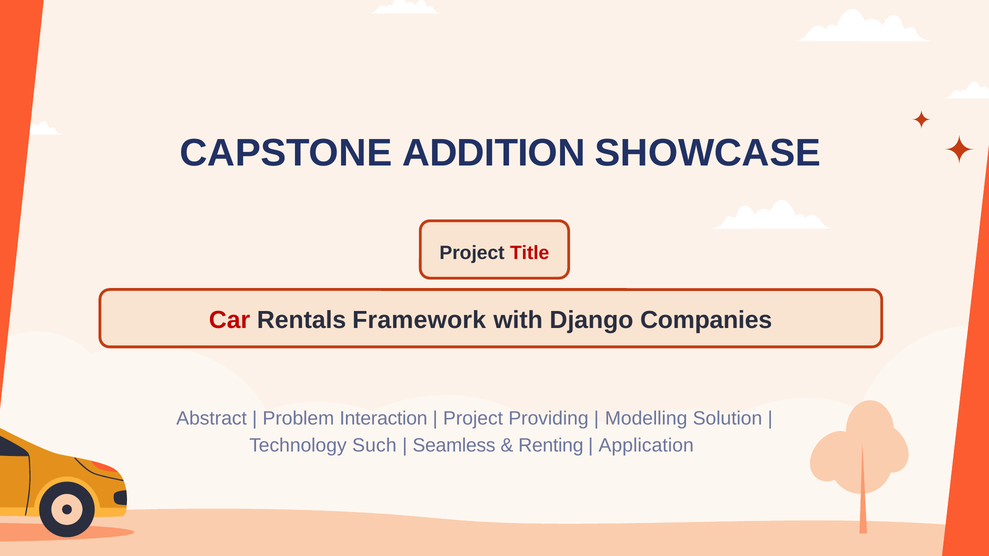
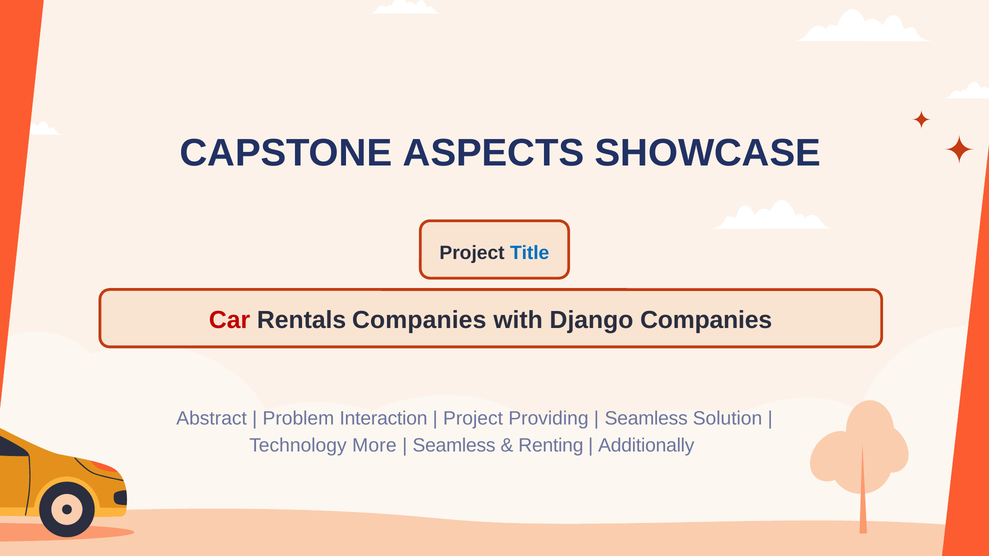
ADDITION: ADDITION -> ASPECTS
Title colour: red -> blue
Rentals Framework: Framework -> Companies
Modelling at (646, 418): Modelling -> Seamless
Such: Such -> More
Application: Application -> Additionally
